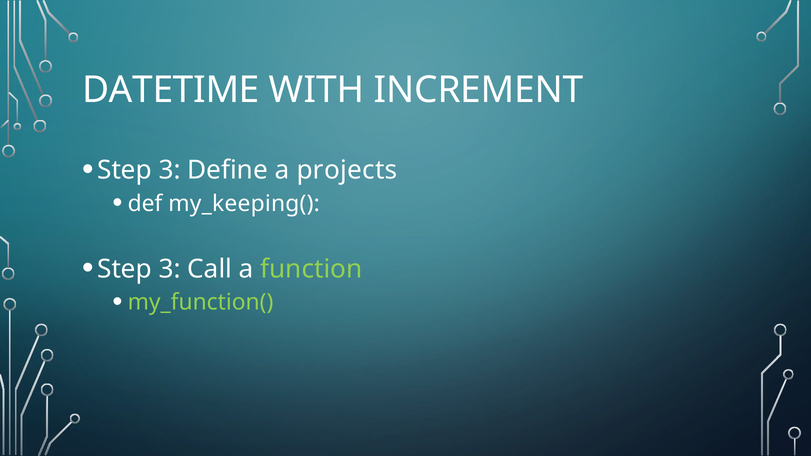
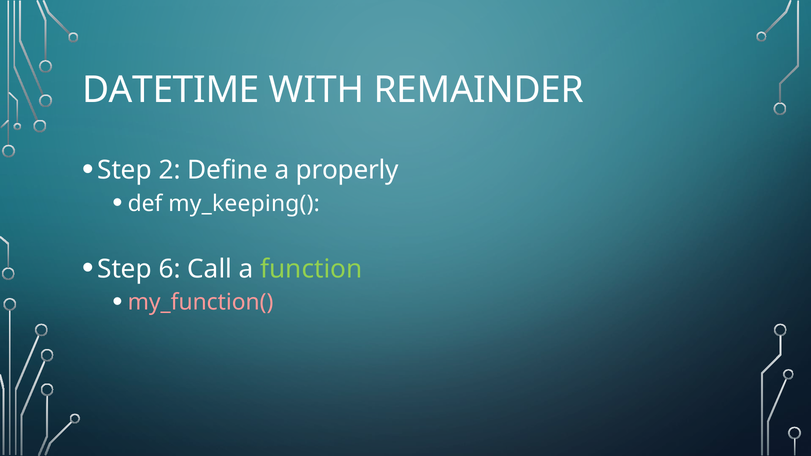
INCREMENT: INCREMENT -> REMAINDER
3 at (170, 170): 3 -> 2
projects: projects -> properly
3 at (170, 269): 3 -> 6
my_function( colour: light green -> pink
